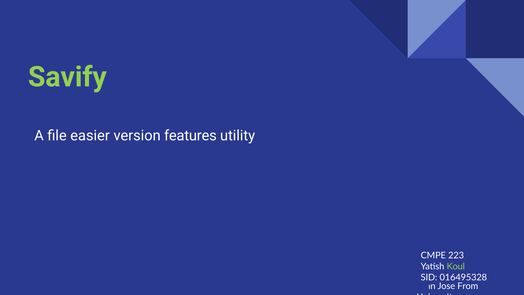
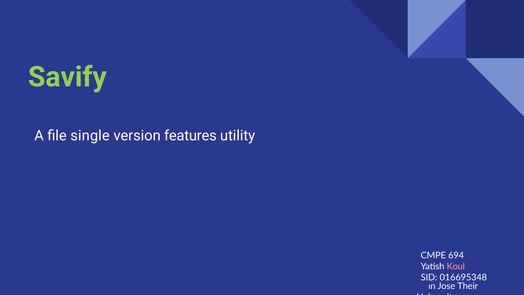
easier: easier -> single
223: 223 -> 694
Koul colour: light green -> pink
016495328: 016495328 -> 016695348
From: From -> Their
